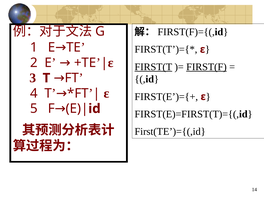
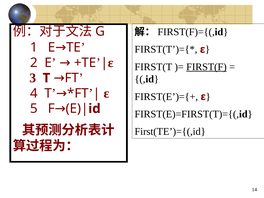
FIRST(T underline: present -> none
